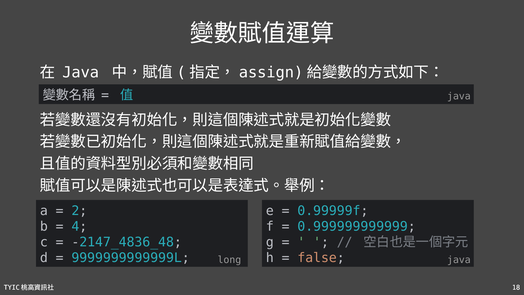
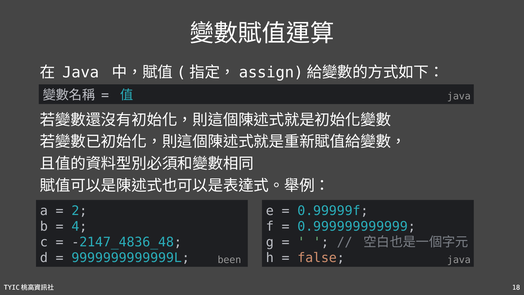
long: long -> been
